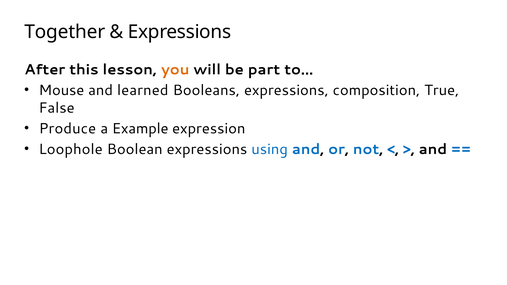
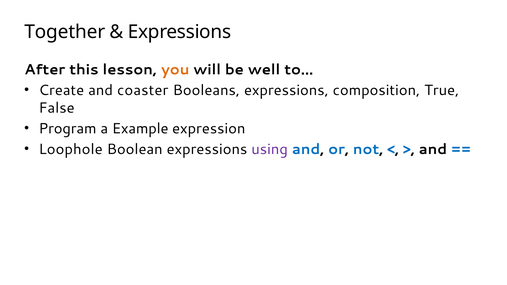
part: part -> well
Mouse: Mouse -> Create
learned: learned -> coaster
Produce: Produce -> Program
using colour: blue -> purple
